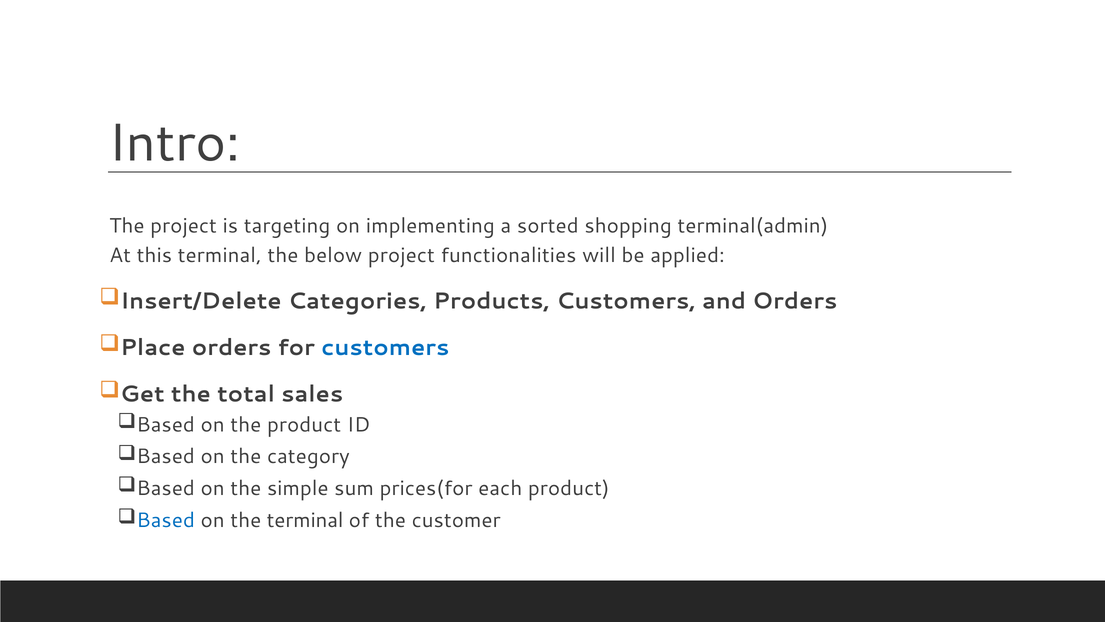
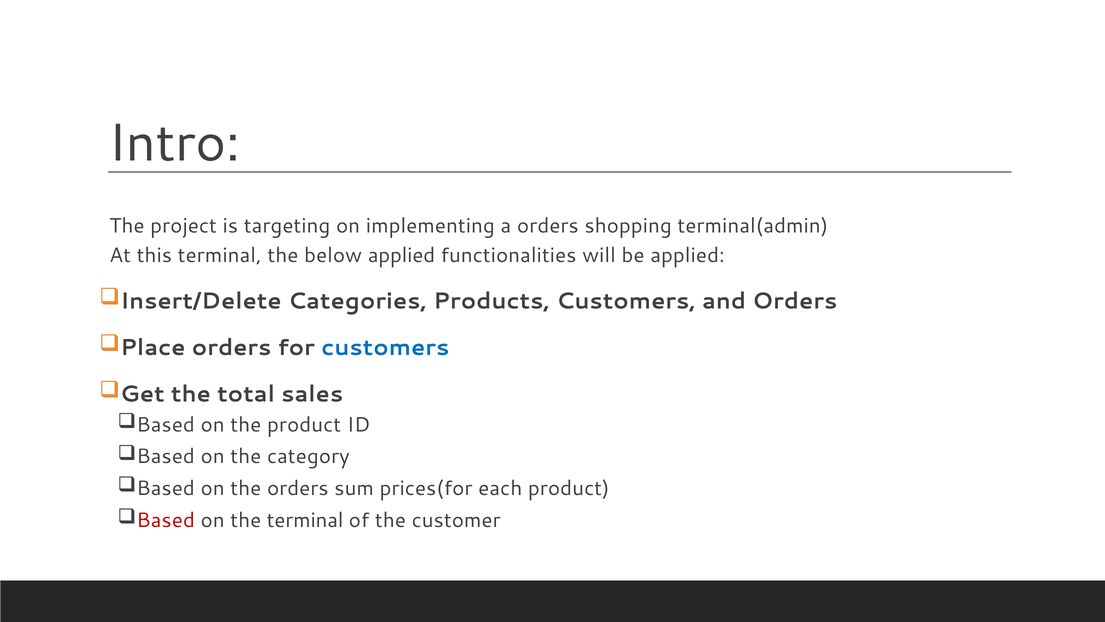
a sorted: sorted -> orders
below project: project -> applied
the simple: simple -> orders
Based at (166, 520) colour: blue -> red
